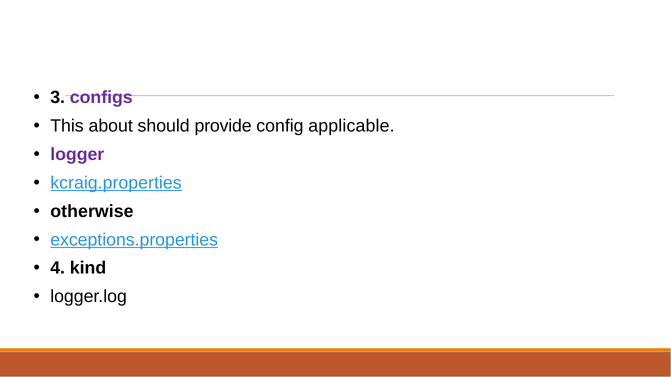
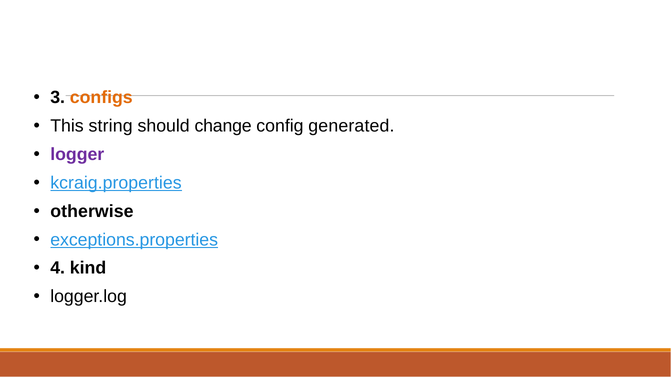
configs colour: purple -> orange
about: about -> string
provide: provide -> change
applicable: applicable -> generated
